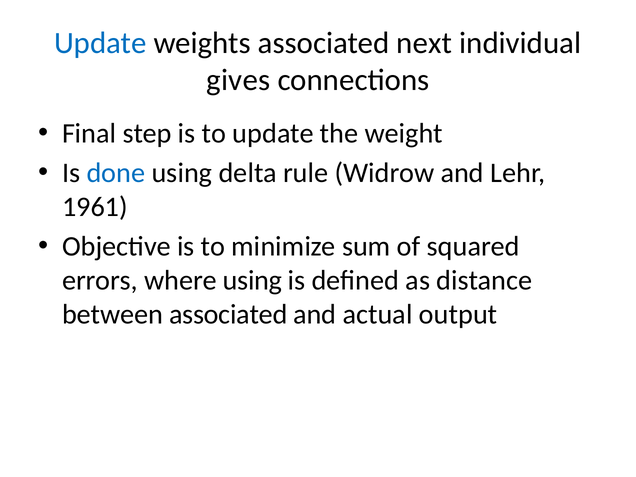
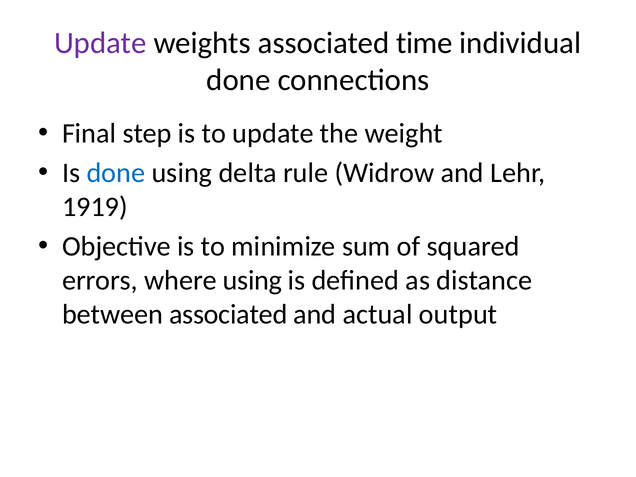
Update at (100, 43) colour: blue -> purple
next: next -> time
gives at (238, 80): gives -> done
1961: 1961 -> 1919
